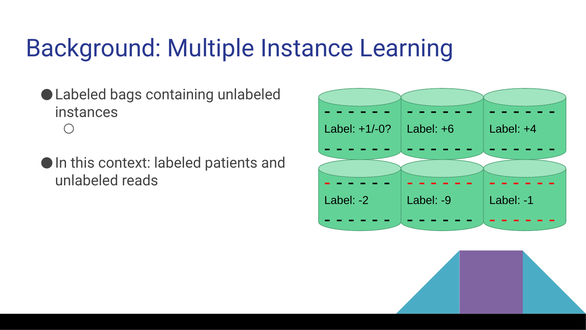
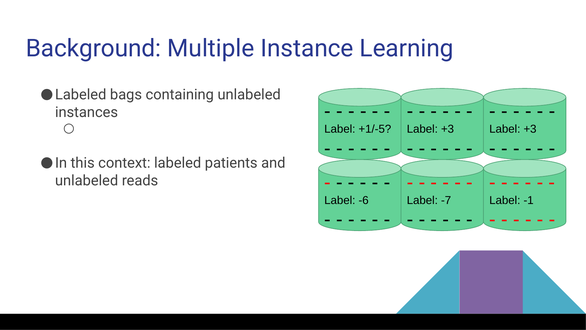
+1/-0: +1/-0 -> +1/-5
+6 at (448, 129): +6 -> +3
+4 at (530, 129): +4 -> +3
-2: -2 -> -6
-9: -9 -> -7
